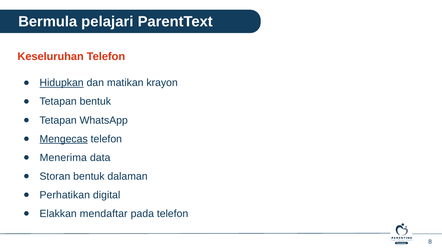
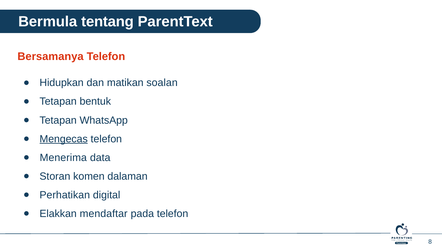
pelajari: pelajari -> tentang
Keseluruhan: Keseluruhan -> Bersamanya
Hidupkan underline: present -> none
krayon: krayon -> soalan
Storan bentuk: bentuk -> komen
